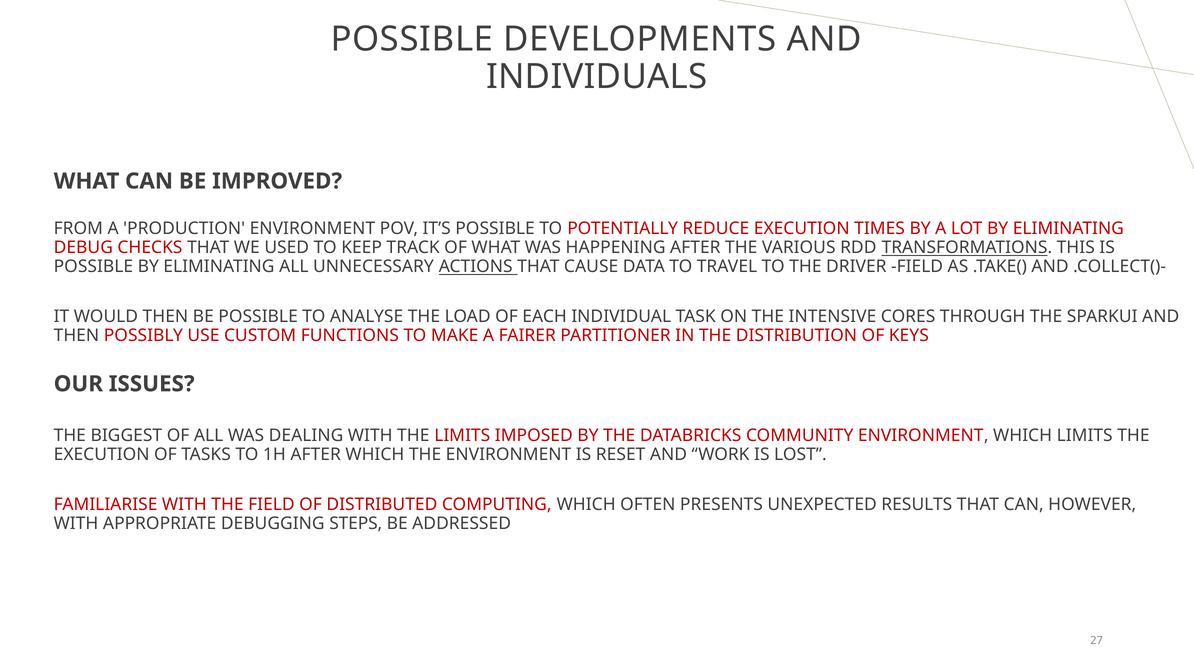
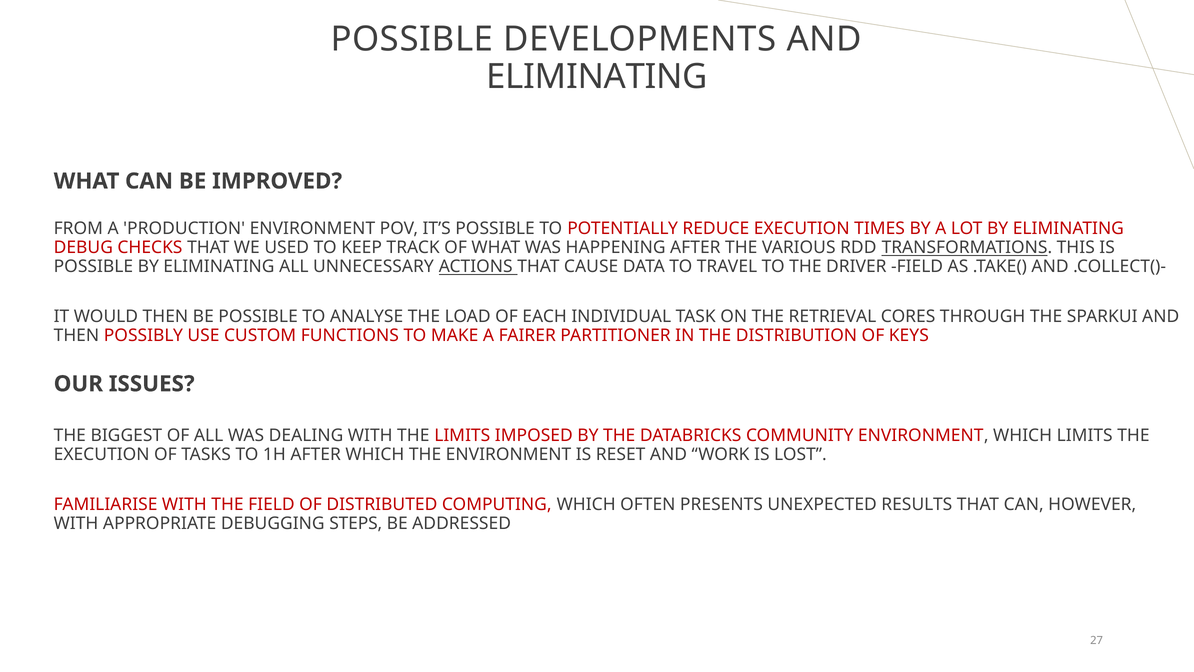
INDIVIDUALS at (597, 77): INDIVIDUALS -> ELIMINATING
INTENSIVE: INTENSIVE -> RETRIEVAL
